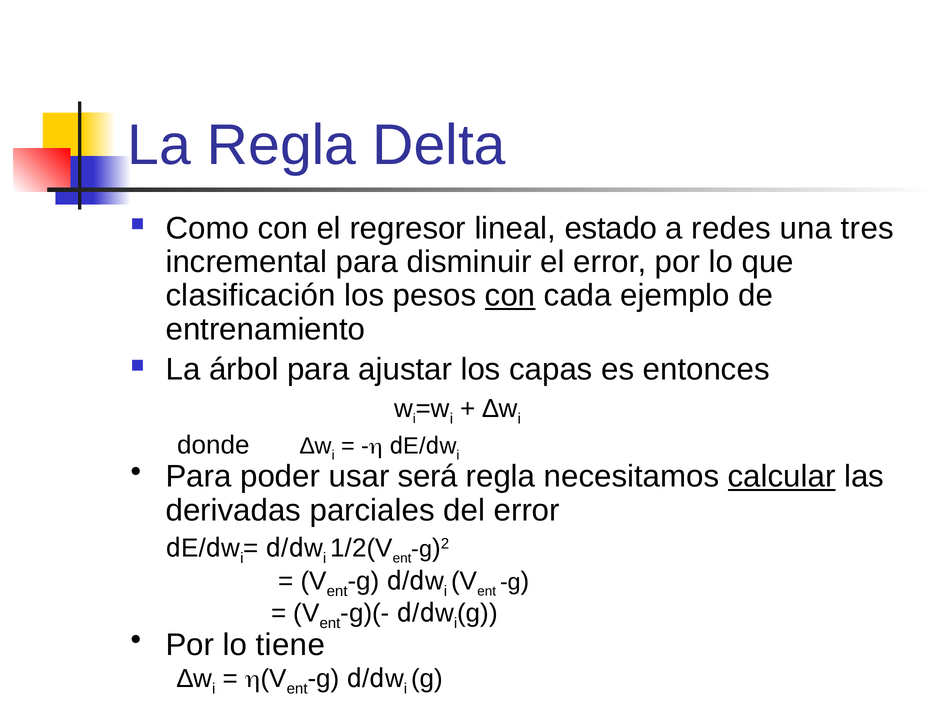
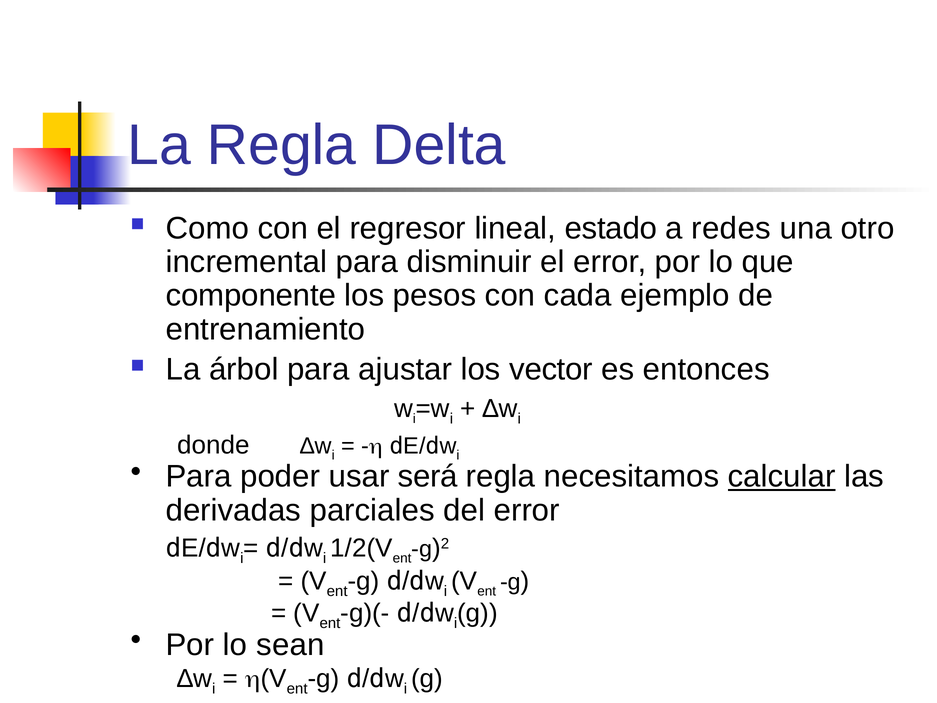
tres: tres -> otro
clasificación: clasificación -> componente
con at (510, 296) underline: present -> none
capas: capas -> vector
tiene: tiene -> sean
